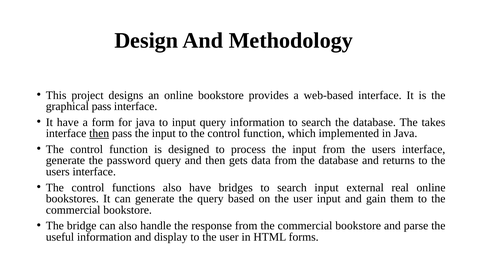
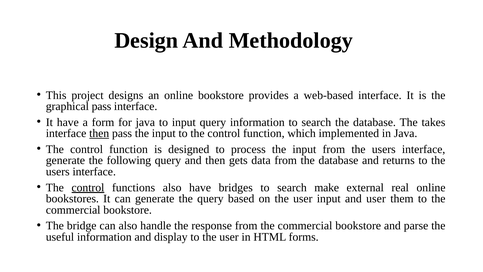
password: password -> following
control at (88, 187) underline: none -> present
search input: input -> make
and gain: gain -> user
